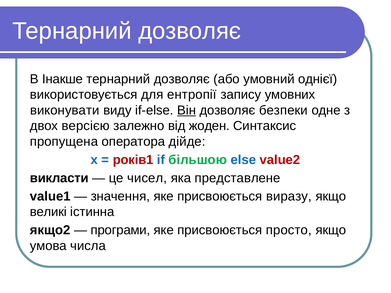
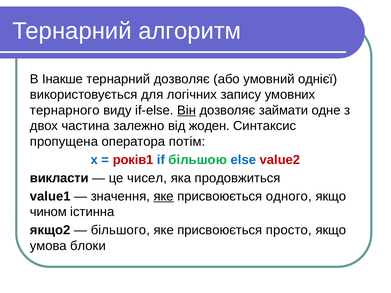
дозволяє at (190, 31): дозволяє -> алгоритм
ентропії: ентропії -> логічних
виконувати: виконувати -> тернарного
безпеки: безпеки -> займати
версією: версією -> частина
дійде: дійде -> потім
представлене: представлене -> продовжиться
яке at (164, 196) underline: none -> present
виразу: виразу -> одного
великi: великi -> чином
програми: програми -> більшого
числа: числа -> блоки
